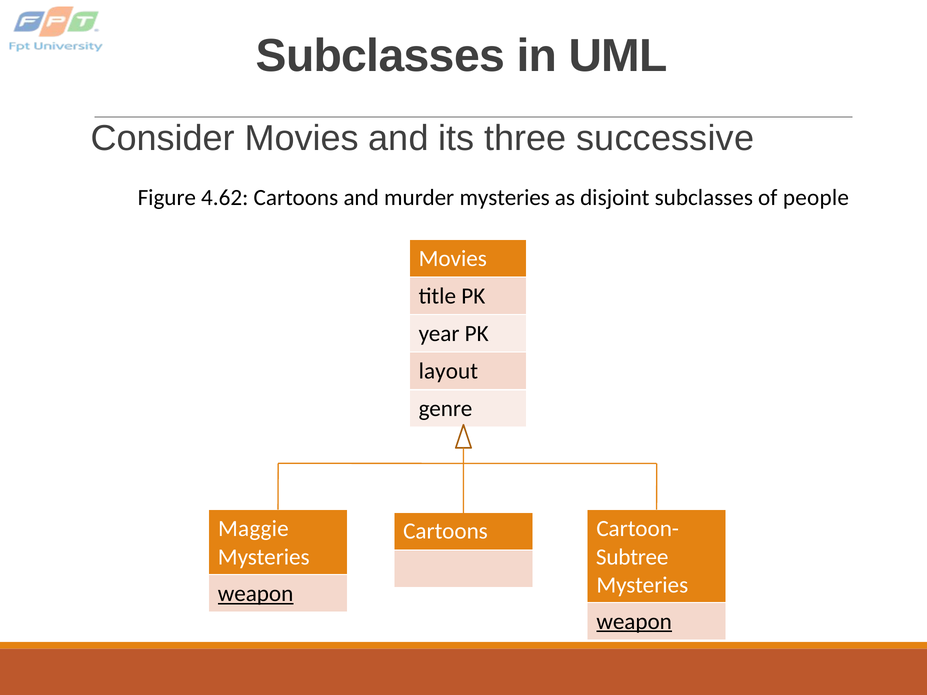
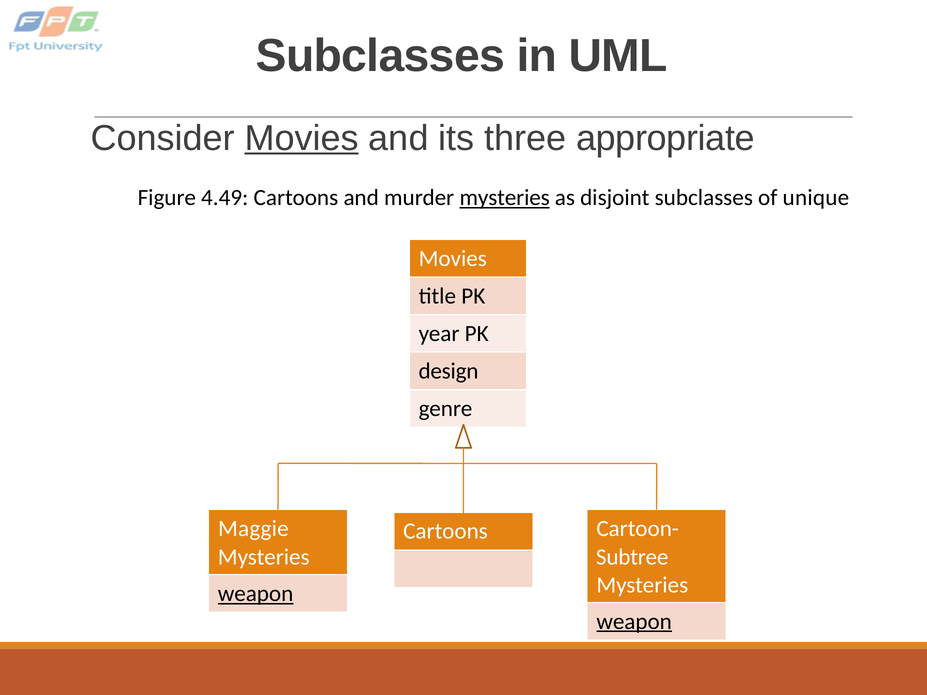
Movies at (302, 138) underline: none -> present
successive: successive -> appropriate
4.62: 4.62 -> 4.49
mysteries at (505, 198) underline: none -> present
people: people -> unique
layout: layout -> design
